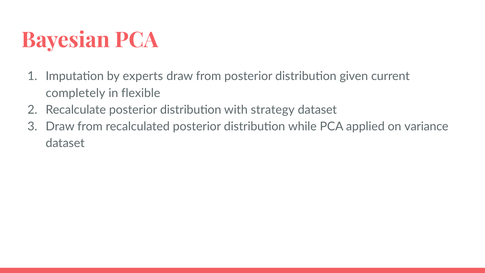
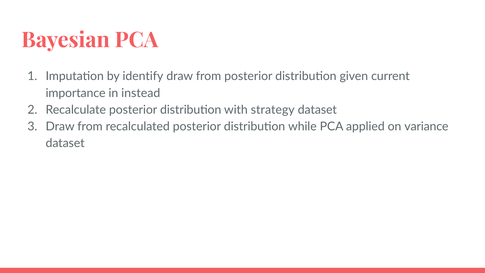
experts: experts -> identify
completely: completely -> importance
flexible: flexible -> instead
